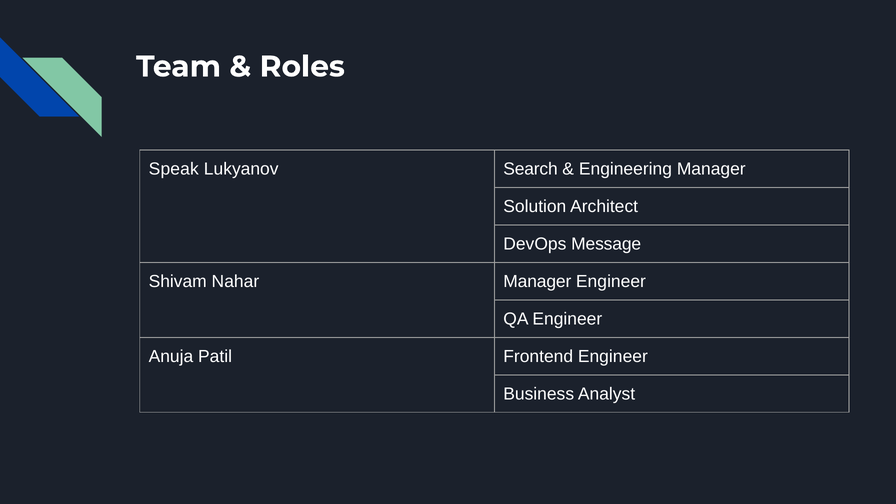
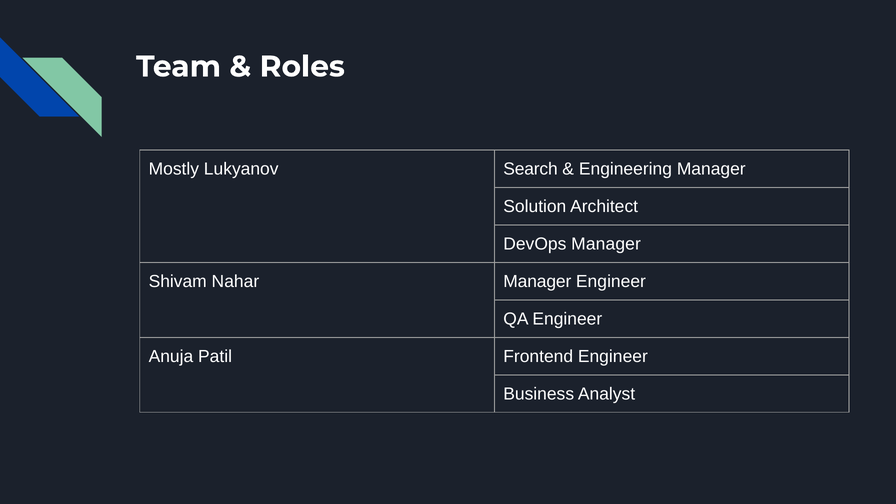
Speak: Speak -> Mostly
DevOps Message: Message -> Manager
